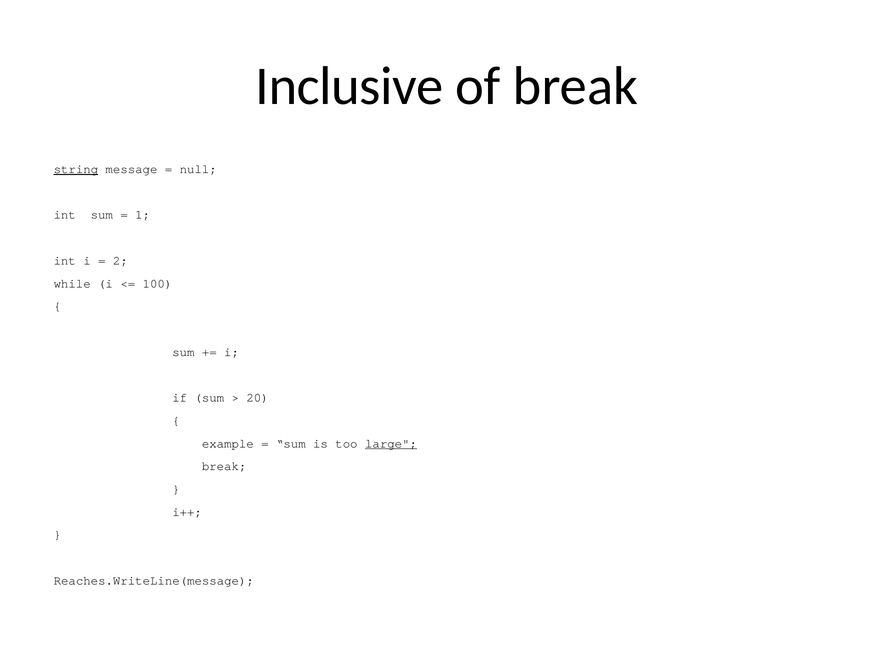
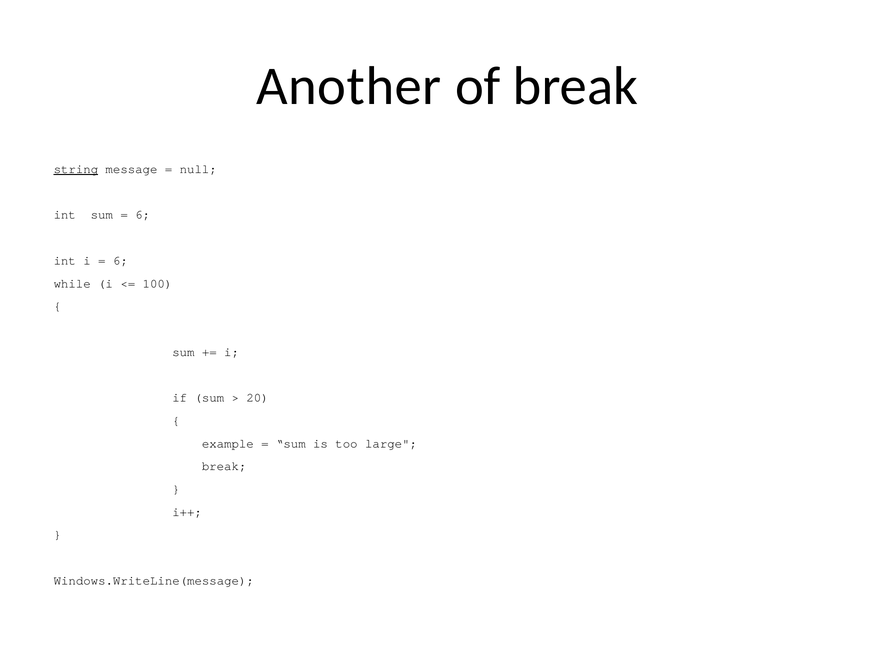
Inclusive: Inclusive -> Another
1 at (143, 215): 1 -> 6
2 at (120, 261): 2 -> 6
large underline: present -> none
Reaches.WriteLine(message: Reaches.WriteLine(message -> Windows.WriteLine(message
